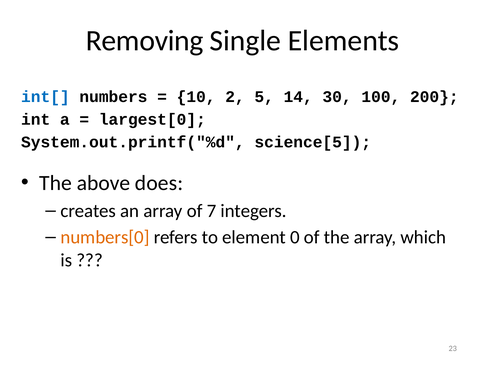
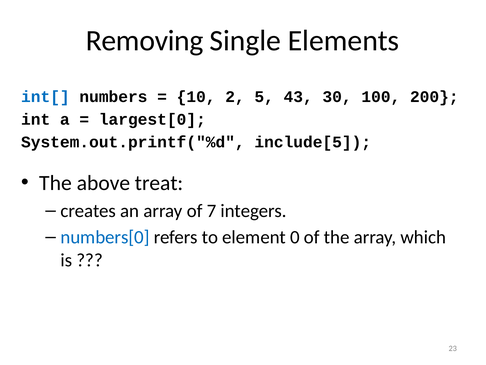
14: 14 -> 43
science[5: science[5 -> include[5
does: does -> treat
numbers[0 colour: orange -> blue
